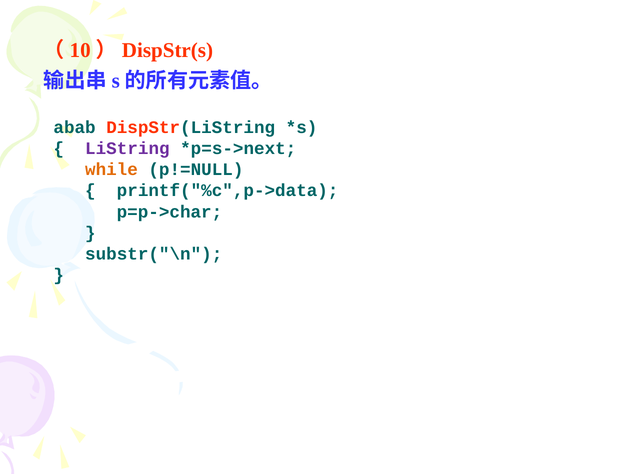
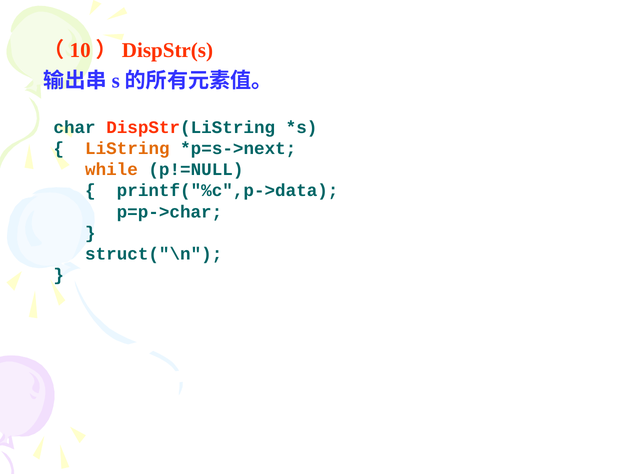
abab: abab -> char
LiString colour: purple -> orange
substr("\n: substr("\n -> struct("\n
